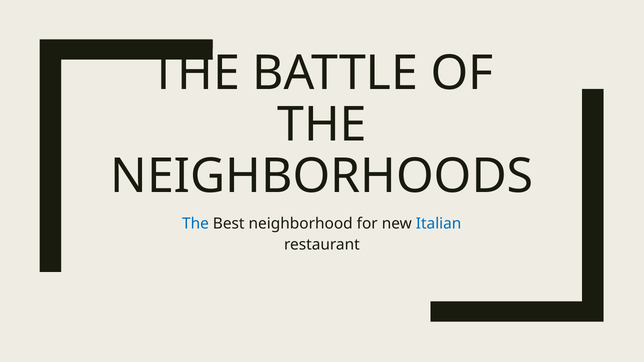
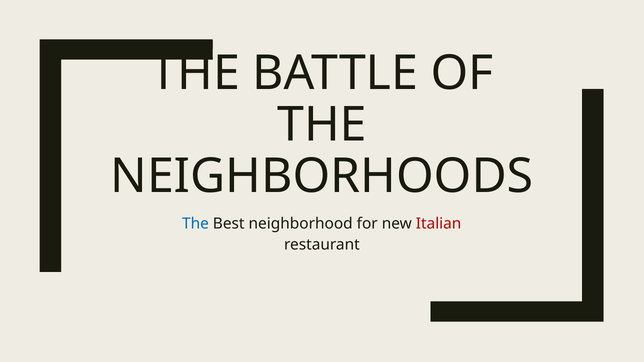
Italian colour: blue -> red
